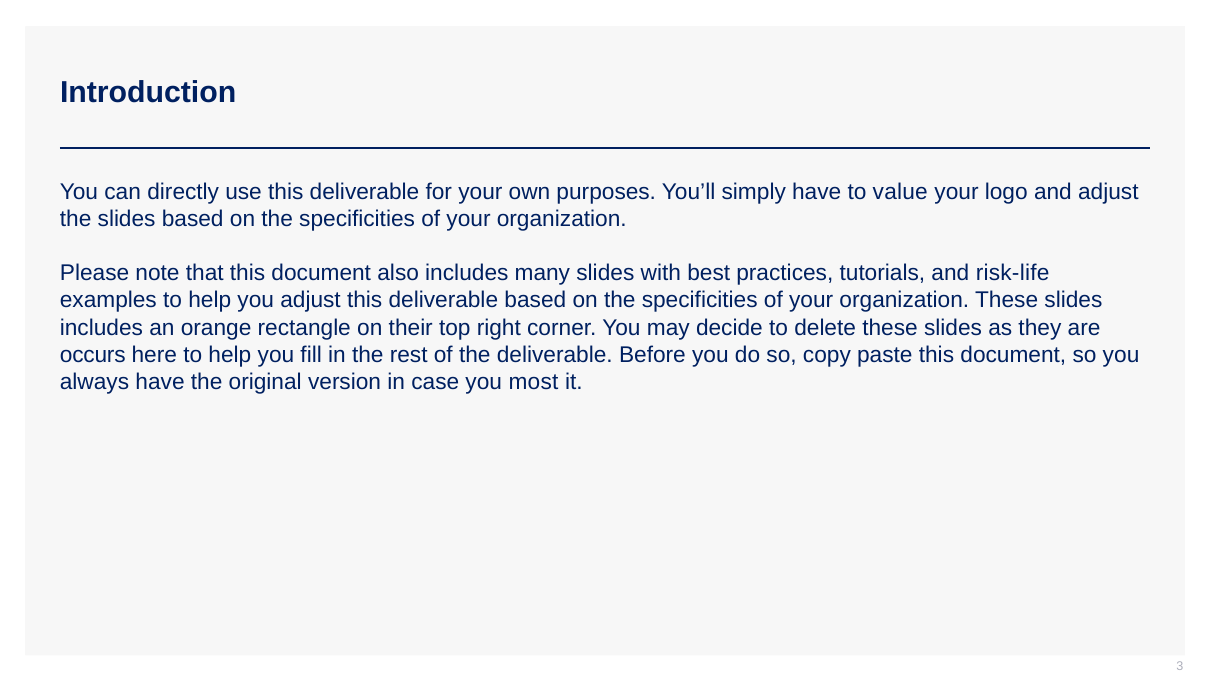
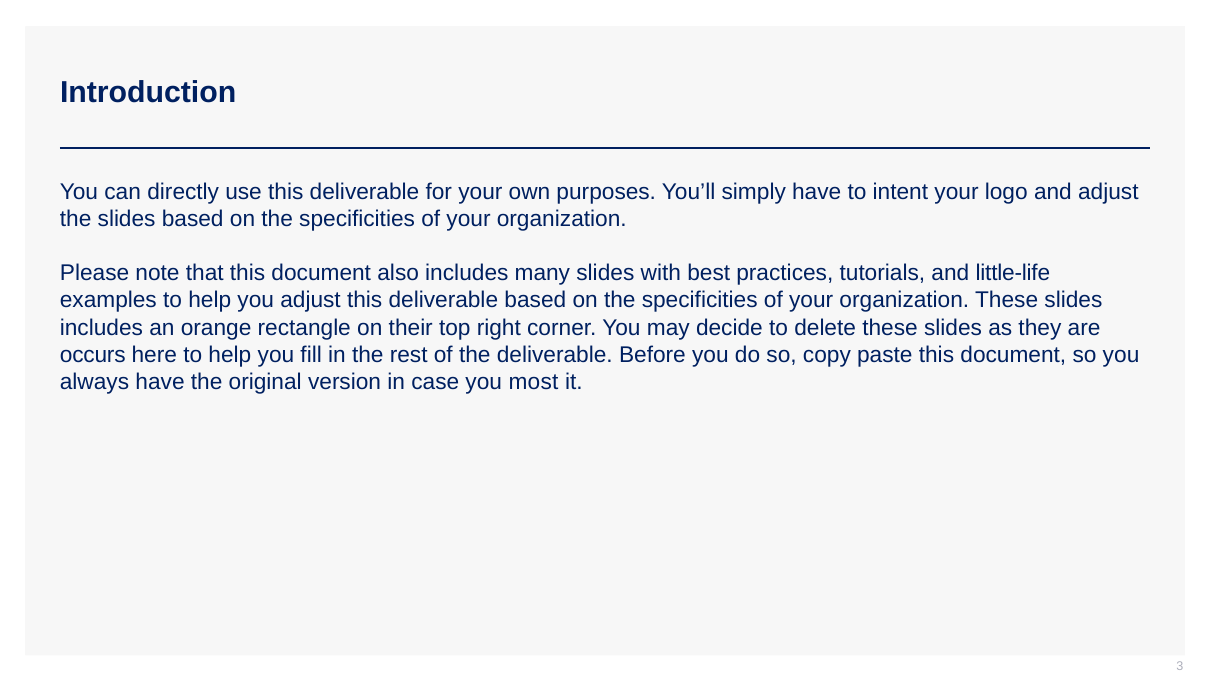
value: value -> intent
risk-life: risk-life -> little-life
